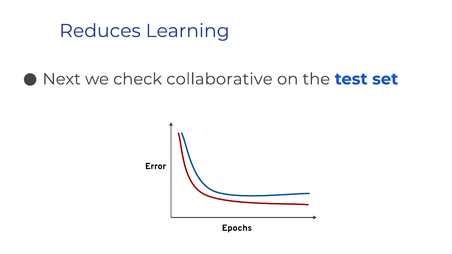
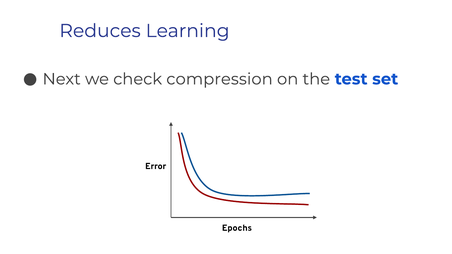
collaborative: collaborative -> compression
